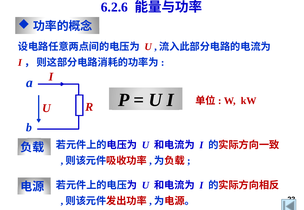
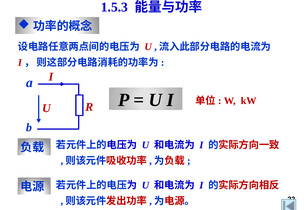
6.2.6: 6.2.6 -> 1.5.3
